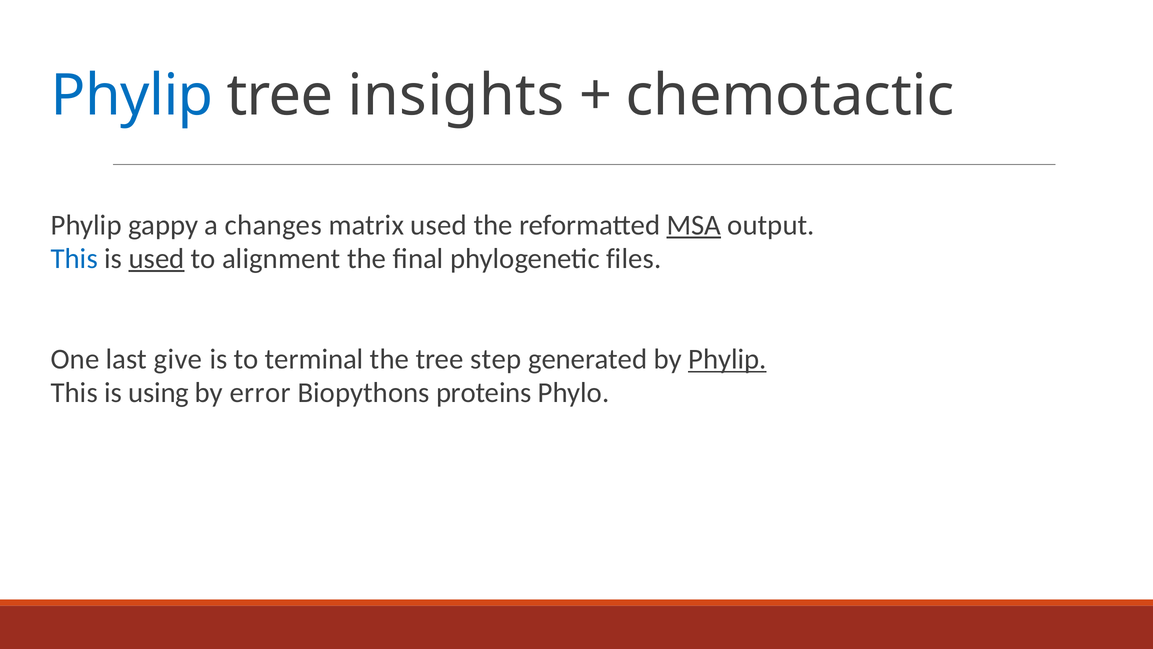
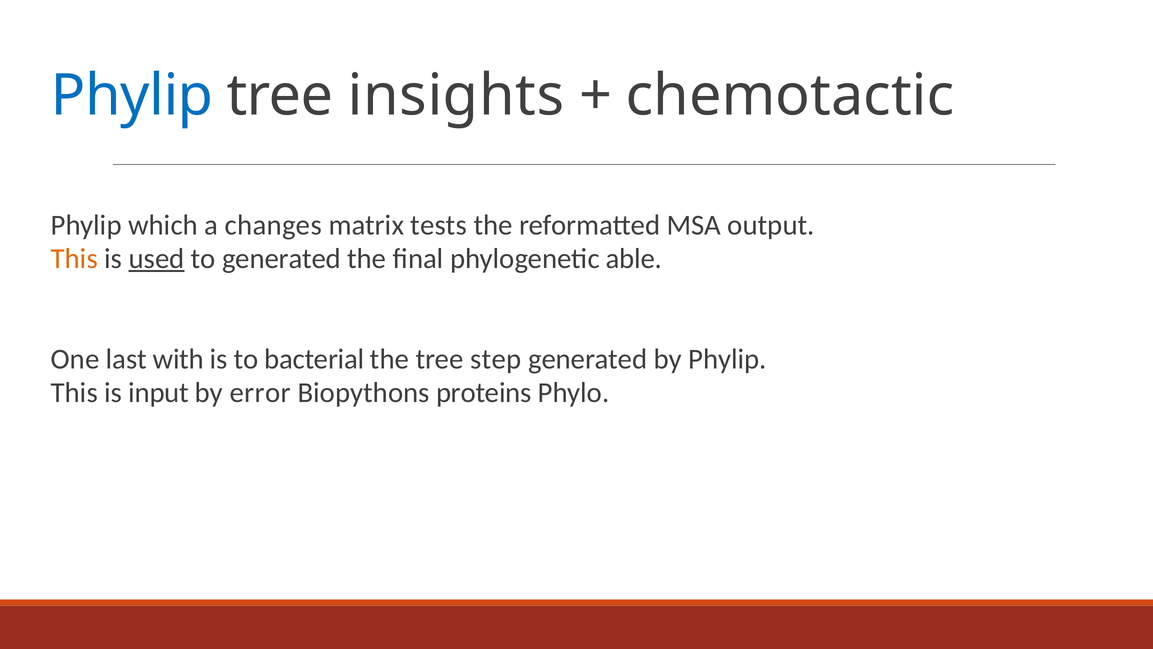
gappy: gappy -> which
matrix used: used -> tests
MSA underline: present -> none
This at (74, 258) colour: blue -> orange
to alignment: alignment -> generated
files: files -> able
give: give -> with
terminal: terminal -> bacterial
Phylip at (727, 359) underline: present -> none
using: using -> input
